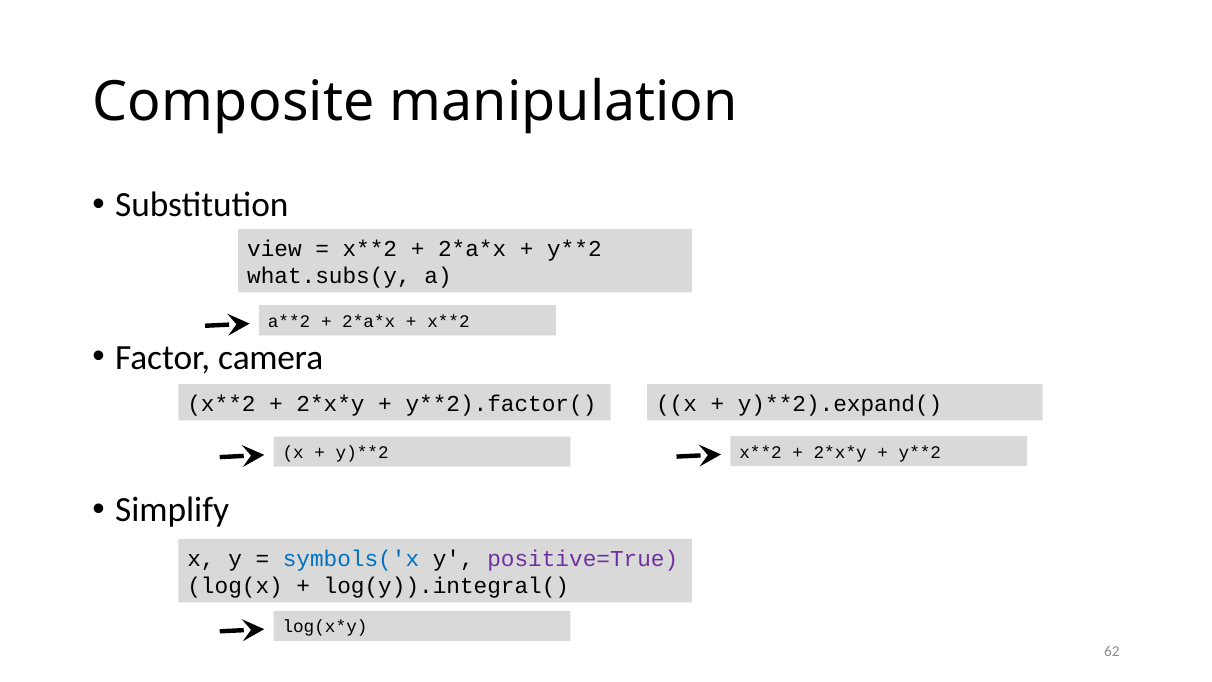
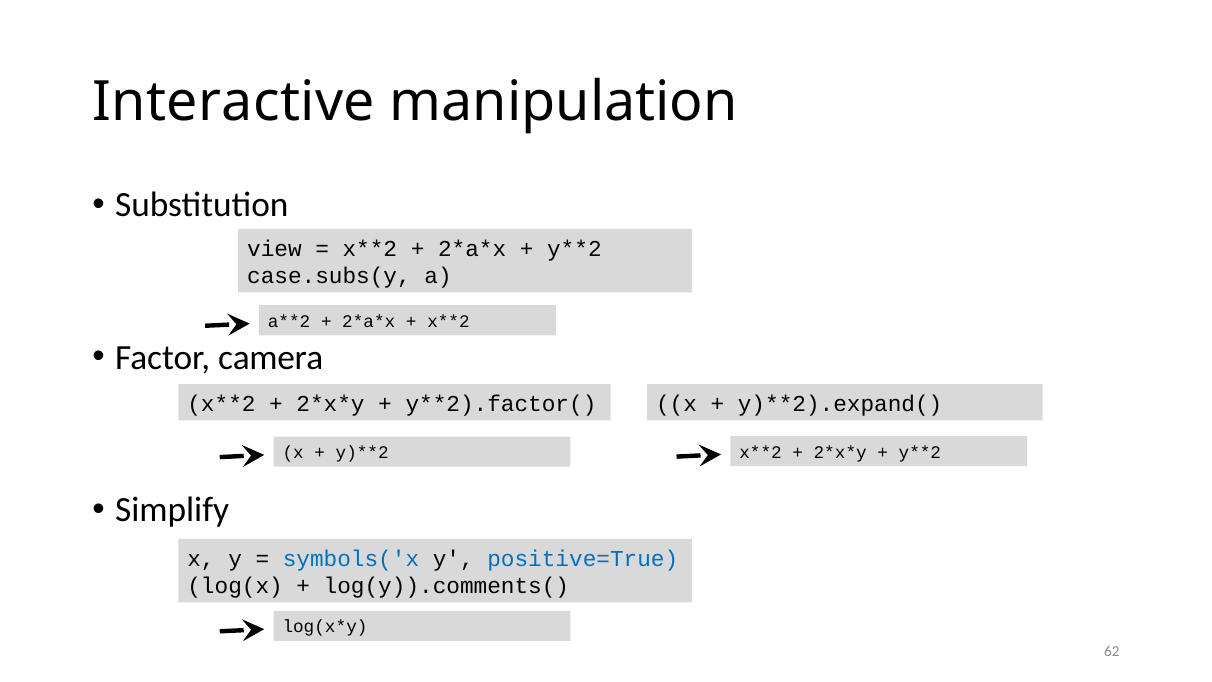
Composite: Composite -> Interactive
what.subs(y: what.subs(y -> case.subs(y
positive=True colour: purple -> blue
log(y)).integral(: log(y)).integral( -> log(y)).comments(
